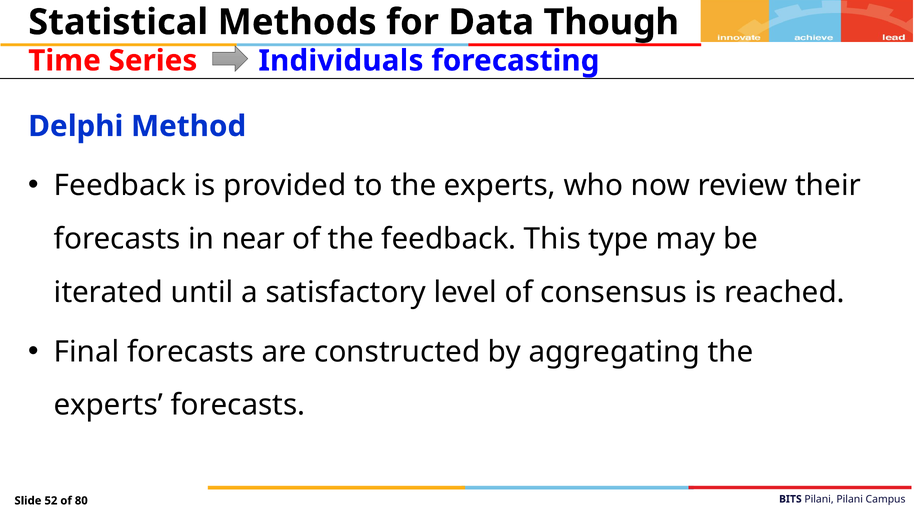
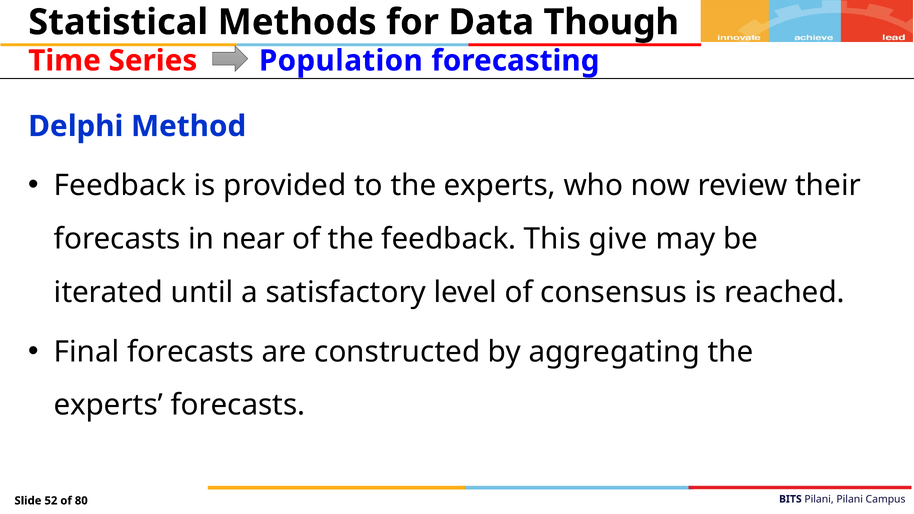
Individuals: Individuals -> Population
type: type -> give
